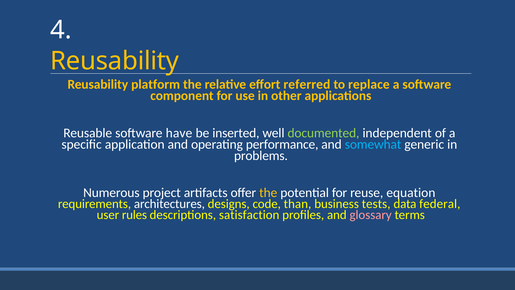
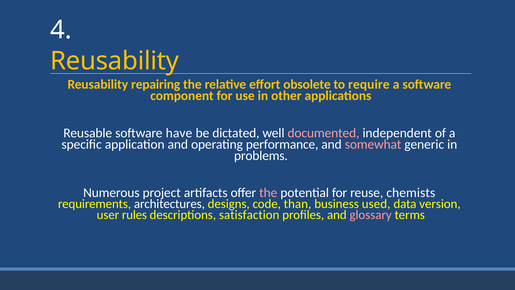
platform: platform -> repairing
referred: referred -> obsolete
replace: replace -> require
inserted: inserted -> dictated
documented colour: light green -> pink
somewhat colour: light blue -> pink
the at (268, 193) colour: yellow -> pink
equation: equation -> chemists
tests: tests -> used
federal: federal -> version
